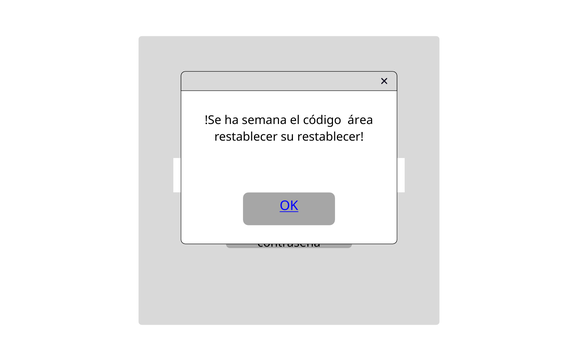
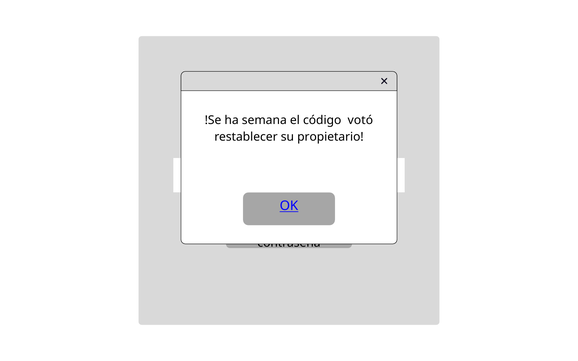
área: área -> votó
su restablecer: restablecer -> propietario
